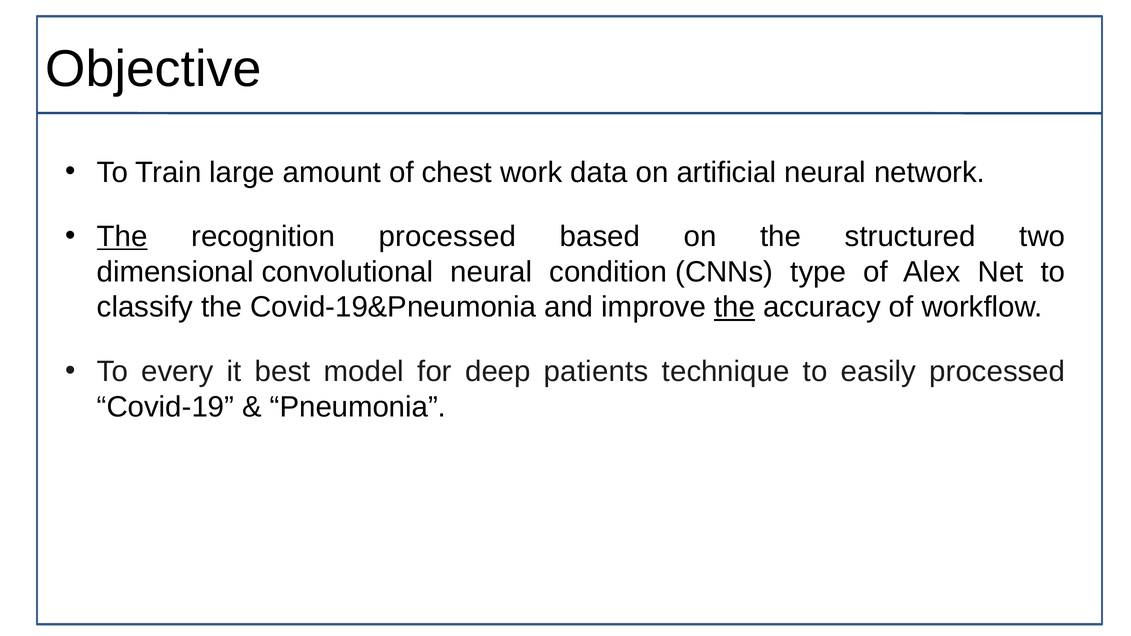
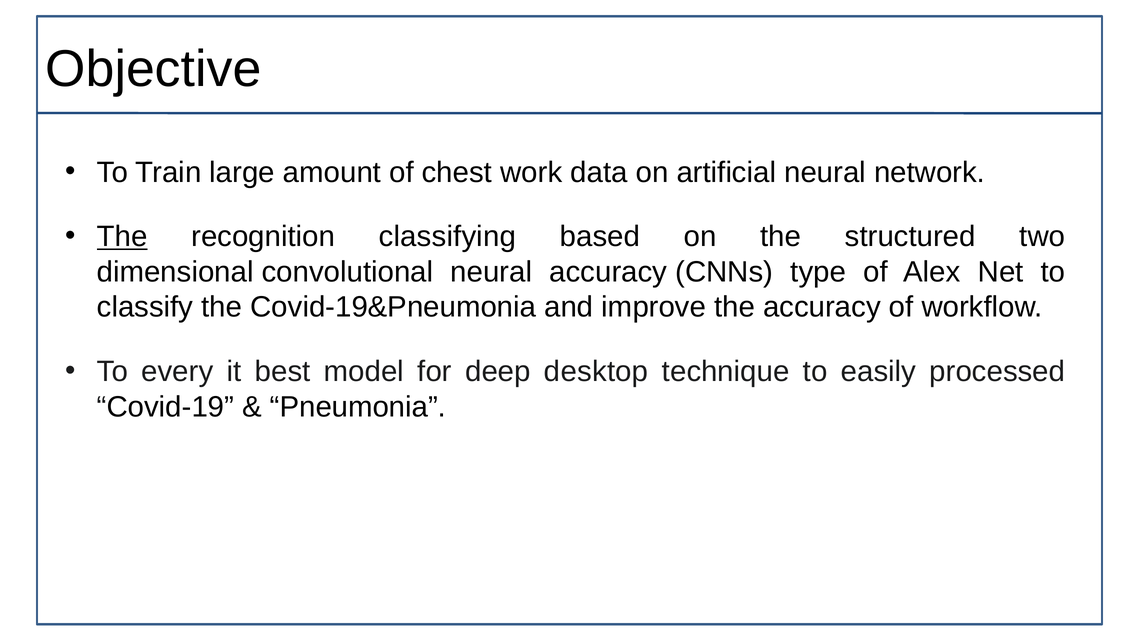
recognition processed: processed -> classifying
neural condition: condition -> accuracy
the at (735, 307) underline: present -> none
patients: patients -> desktop
